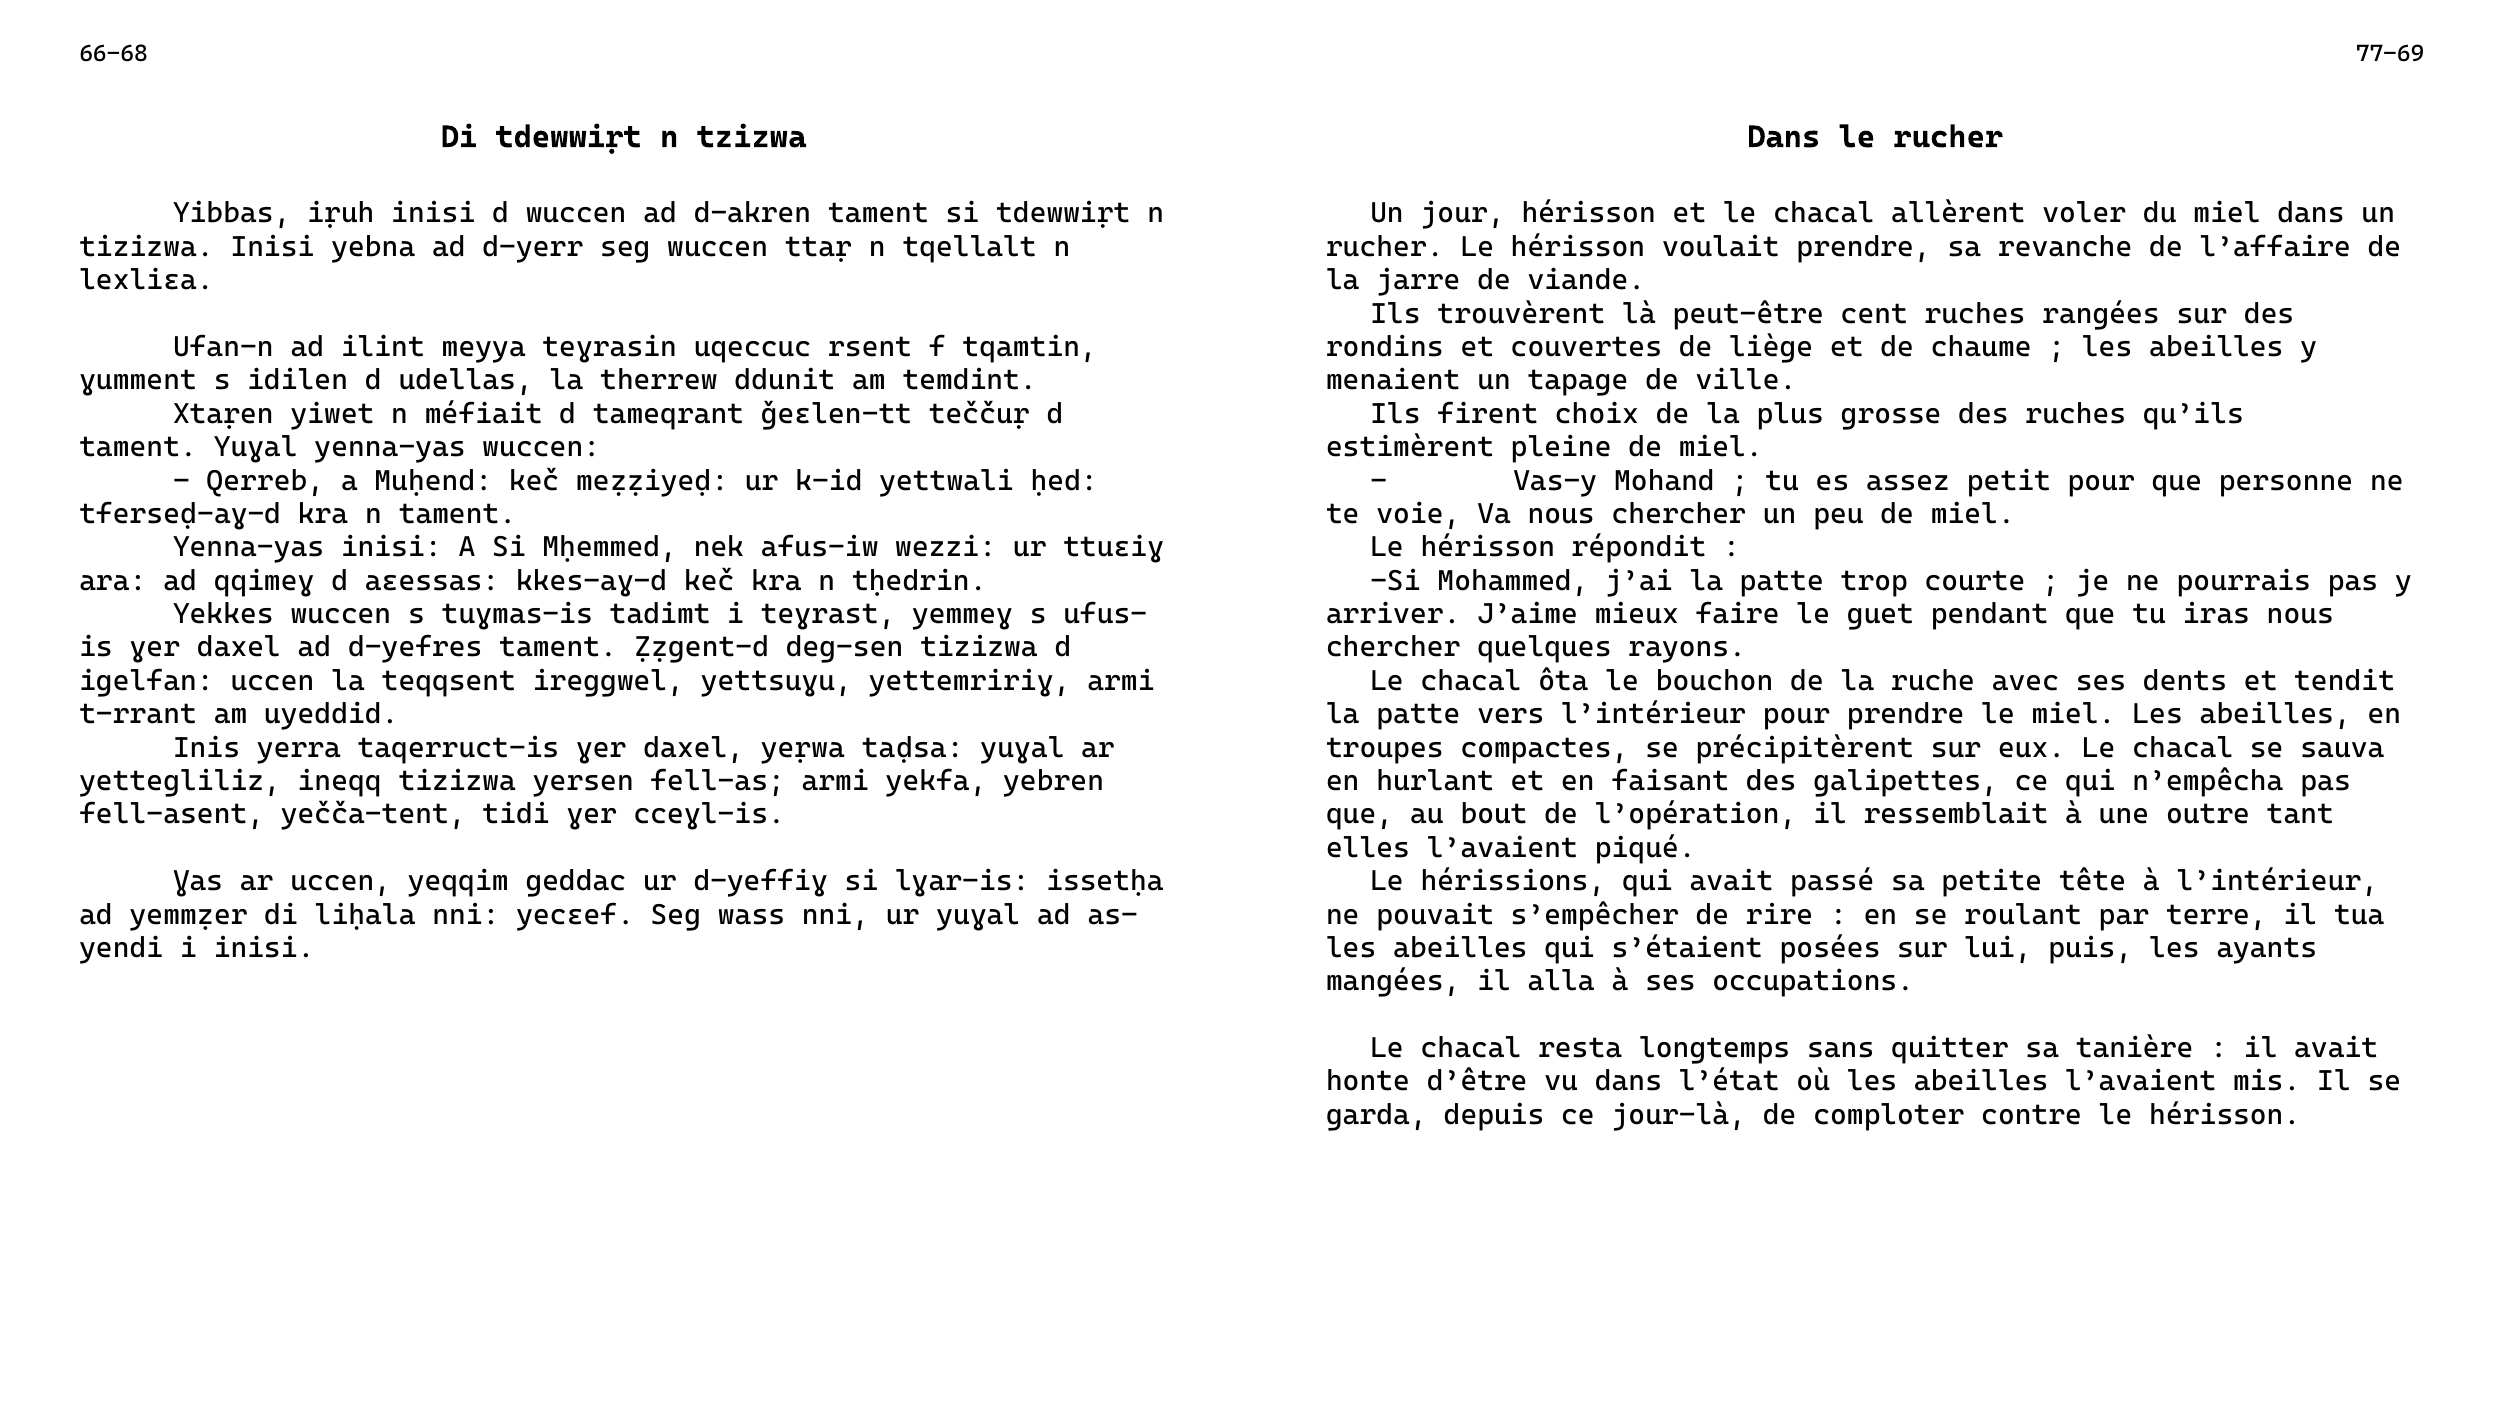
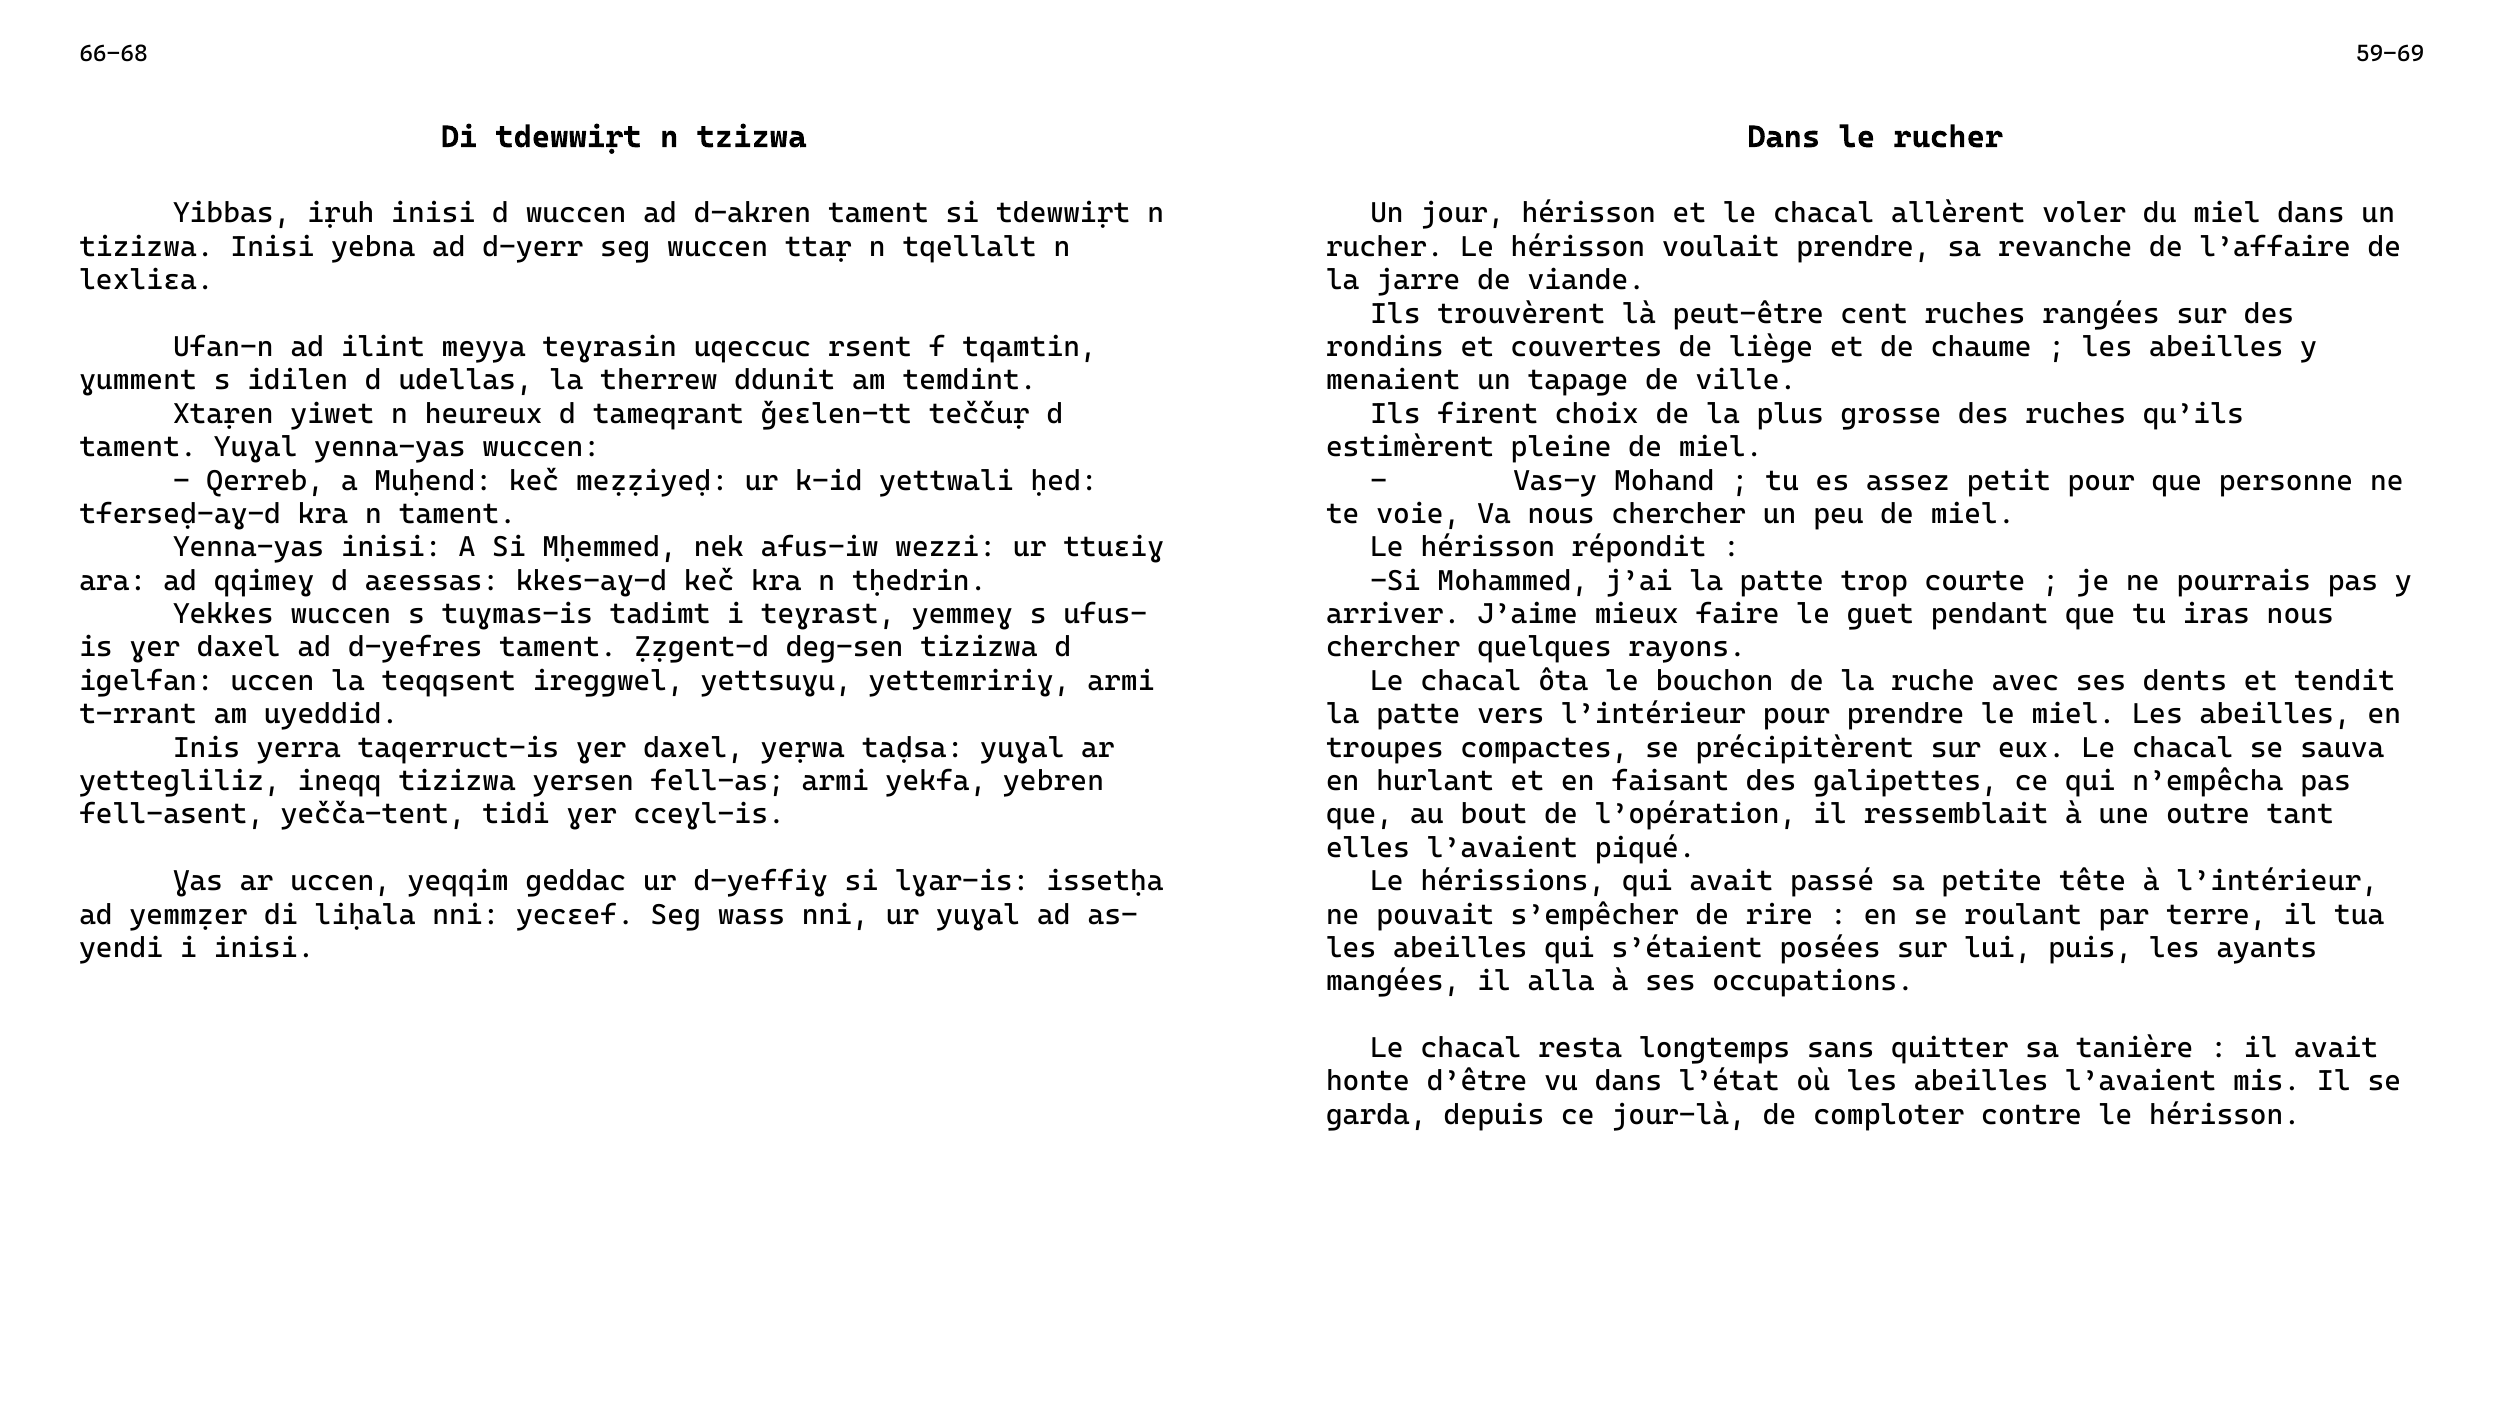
77-69: 77-69 -> 59-69
méfiait: méfiait -> heureux
